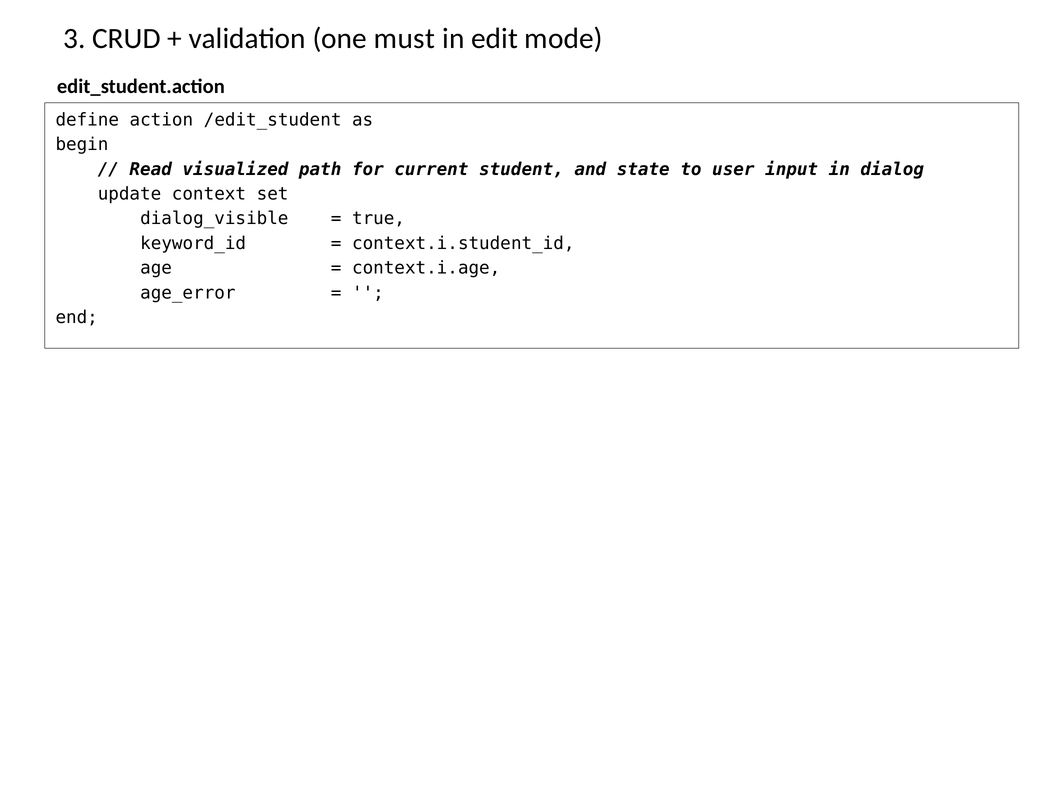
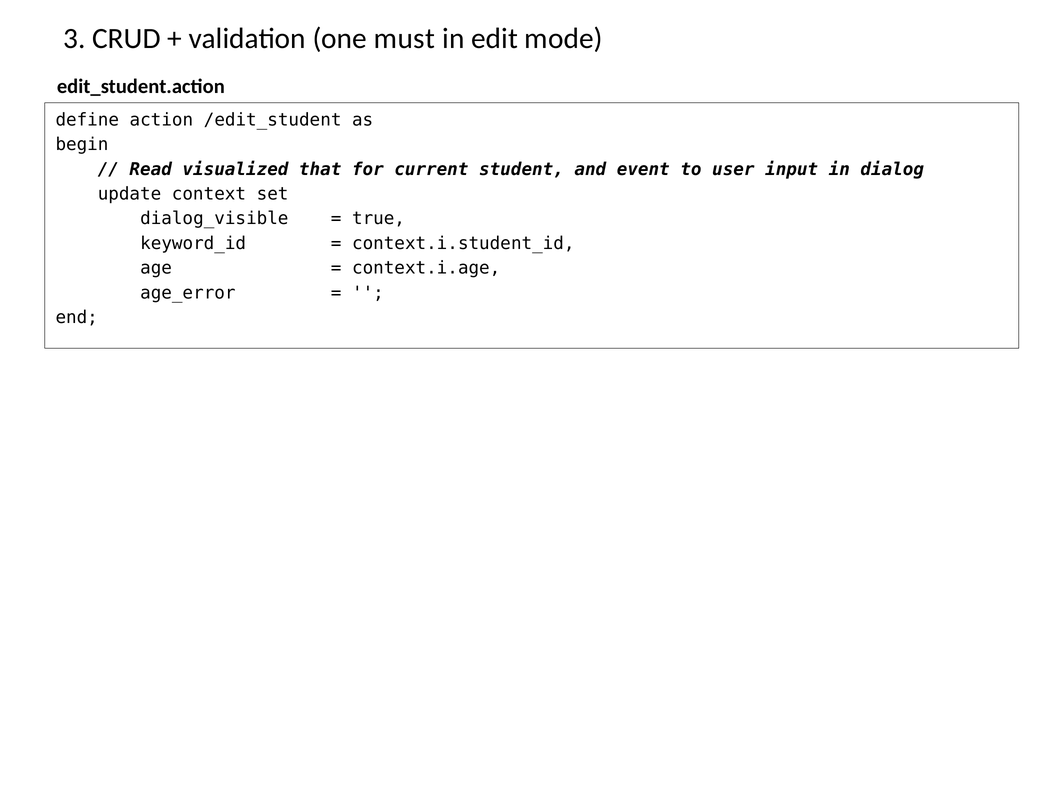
path: path -> that
state: state -> event
